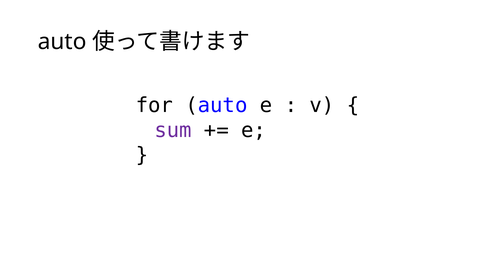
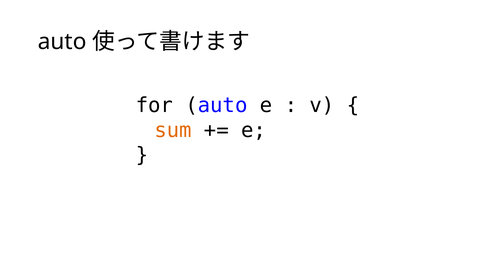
sum colour: purple -> orange
